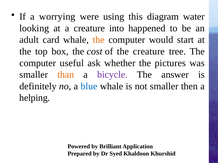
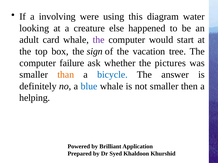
worrying: worrying -> involving
into: into -> else
the at (99, 40) colour: orange -> purple
cost: cost -> sign
the creature: creature -> vacation
useful: useful -> failure
bicycle colour: purple -> blue
